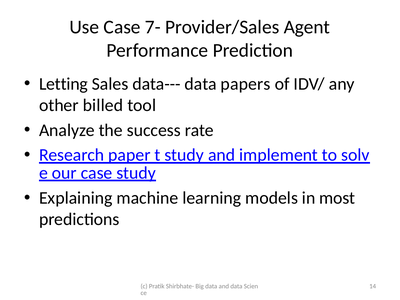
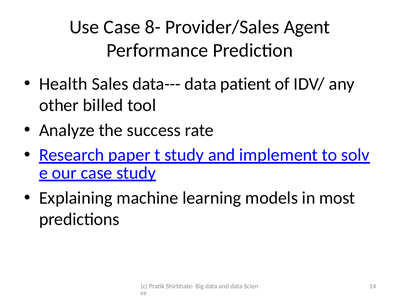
7-: 7- -> 8-
Letting: Letting -> Health
papers: papers -> patient
